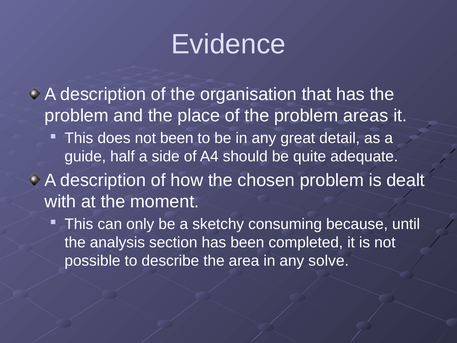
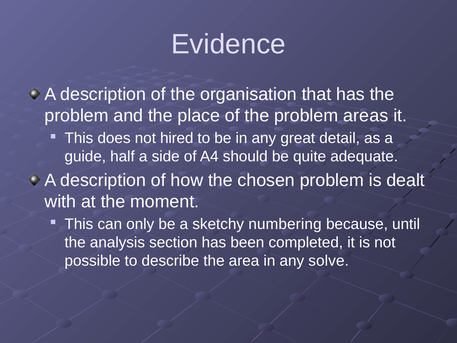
not been: been -> hired
consuming: consuming -> numbering
